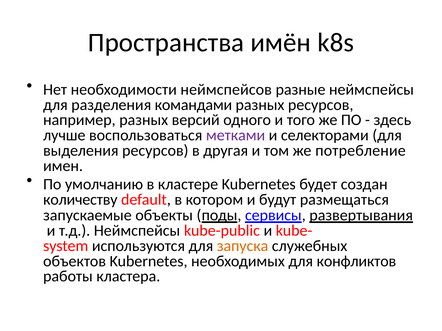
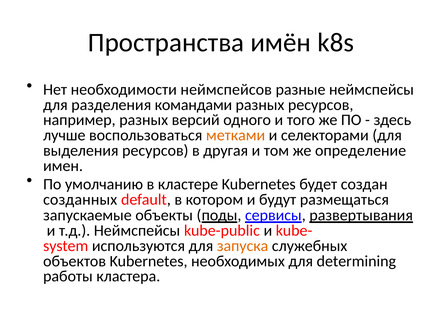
метками colour: purple -> orange
потребление: потребление -> определение
количеству: количеству -> созданных
конфликтов: конфликтов -> determining
